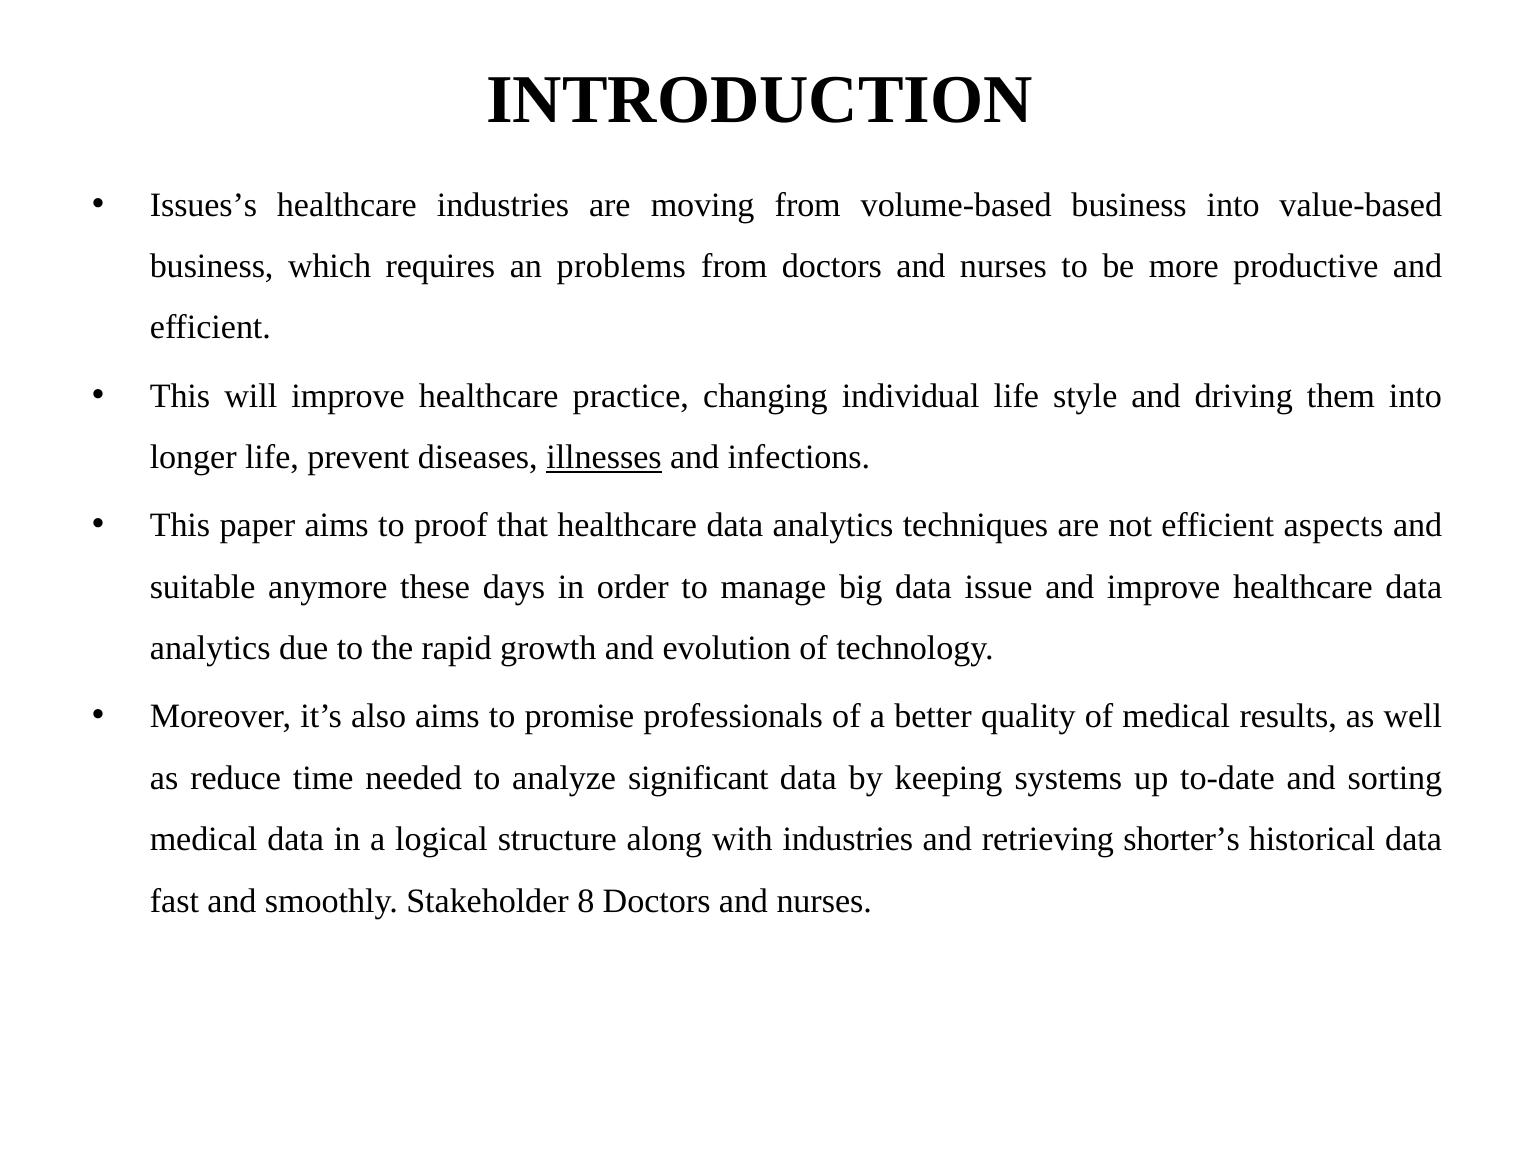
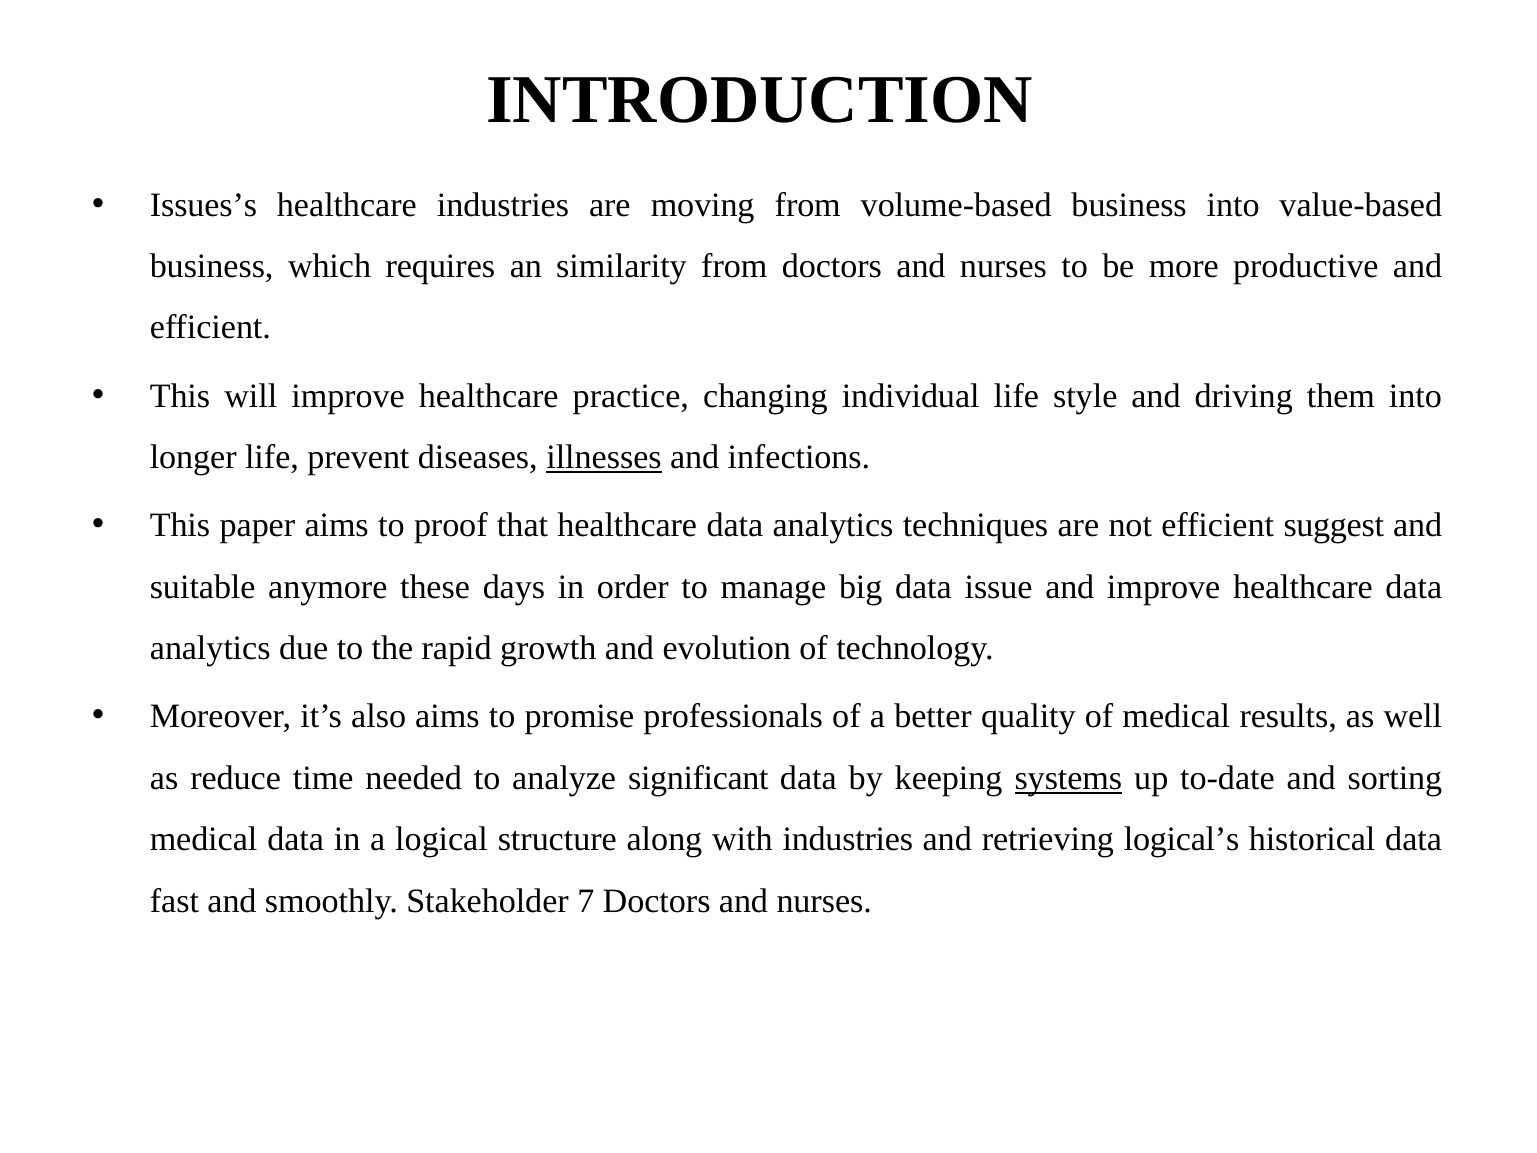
problems: problems -> similarity
aspects: aspects -> suggest
systems underline: none -> present
shorter’s: shorter’s -> logical’s
8: 8 -> 7
